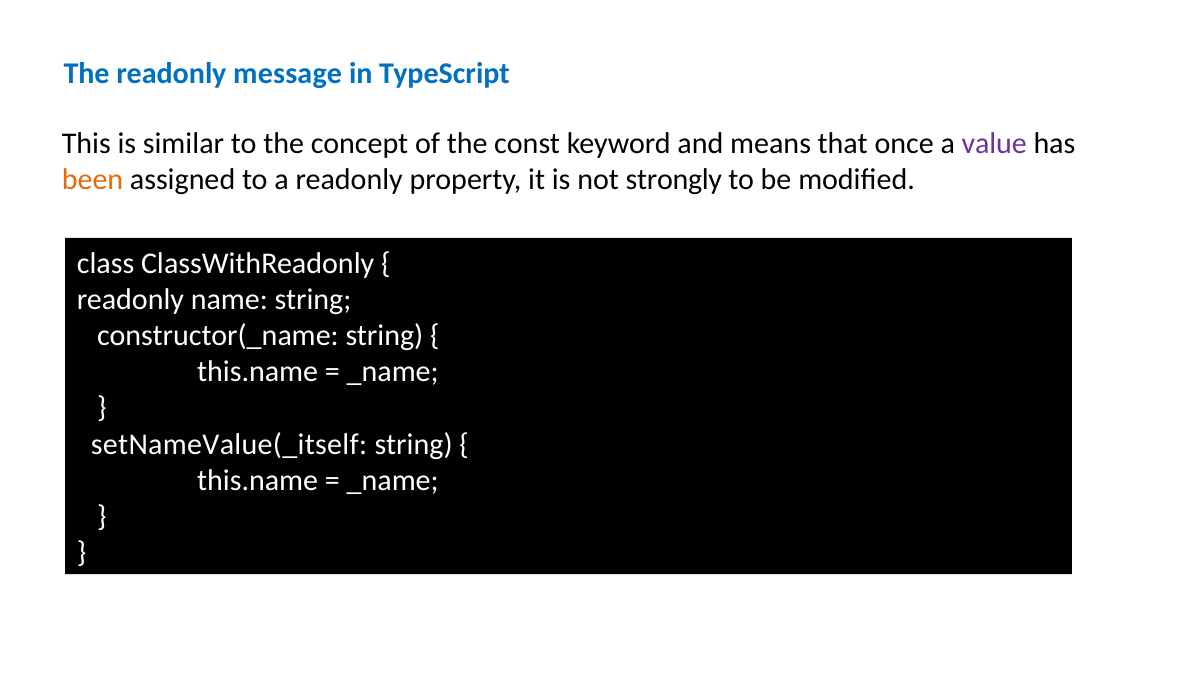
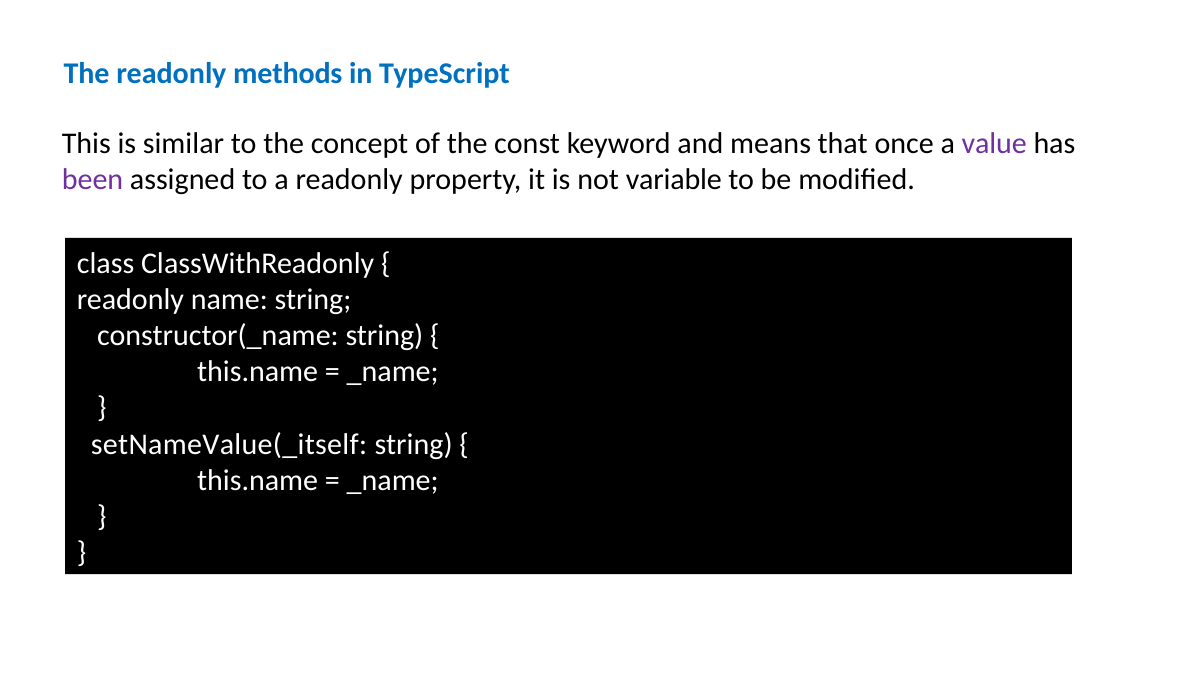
message: message -> methods
been colour: orange -> purple
strongly: strongly -> variable
